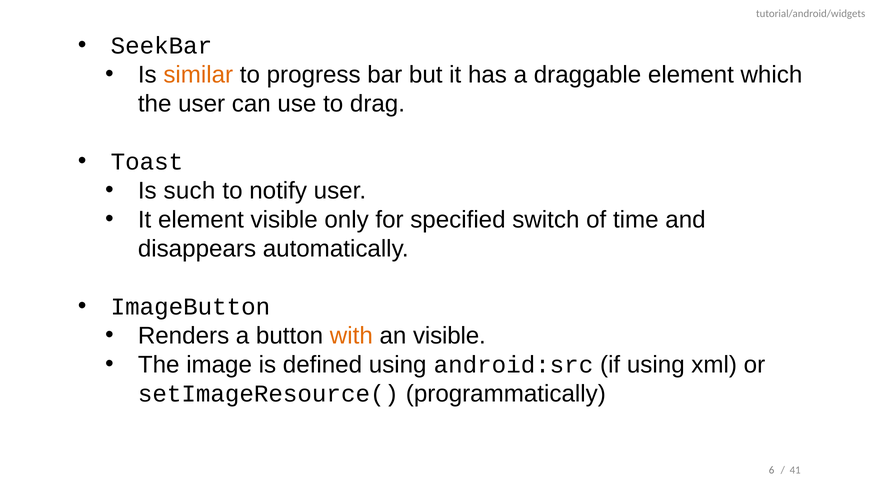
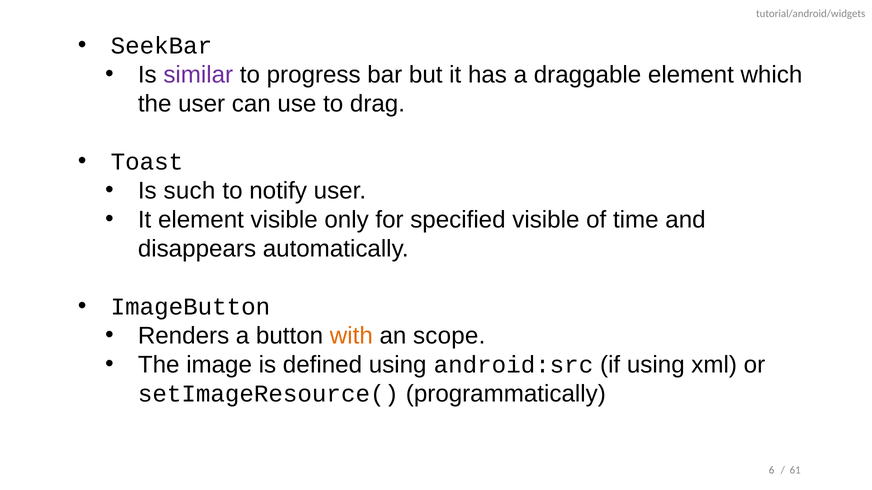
similar colour: orange -> purple
specified switch: switch -> visible
an visible: visible -> scope
41: 41 -> 61
